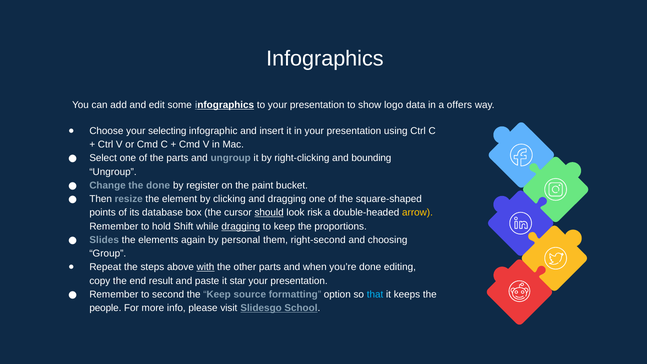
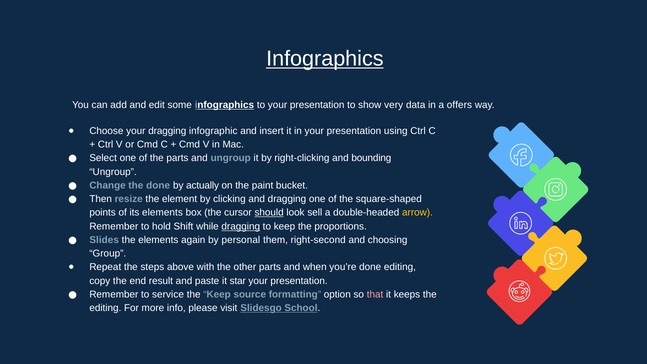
Infographics at (325, 59) underline: none -> present
logo: logo -> very
your selecting: selecting -> dragging
register: register -> actually
its database: database -> elements
risk: risk -> sell
with underline: present -> none
second: second -> service
that colour: light blue -> pink
people at (105, 308): people -> editing
